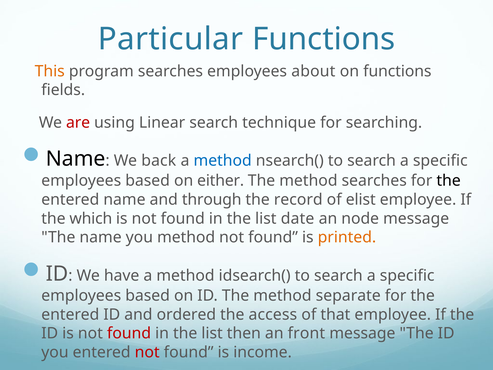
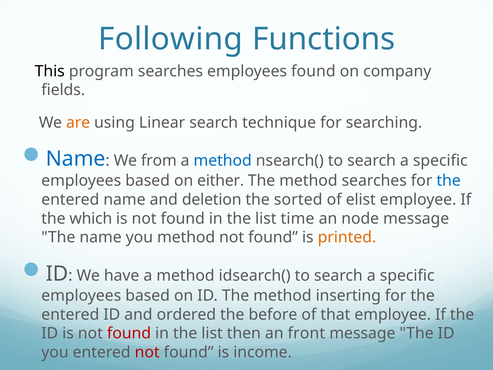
Particular: Particular -> Following
This colour: orange -> black
employees about: about -> found
on functions: functions -> company
are colour: red -> orange
Name at (76, 159) colour: black -> blue
back: back -> from
the at (449, 181) colour: black -> blue
through: through -> deletion
record: record -> sorted
date: date -> time
separate: separate -> inserting
access: access -> before
